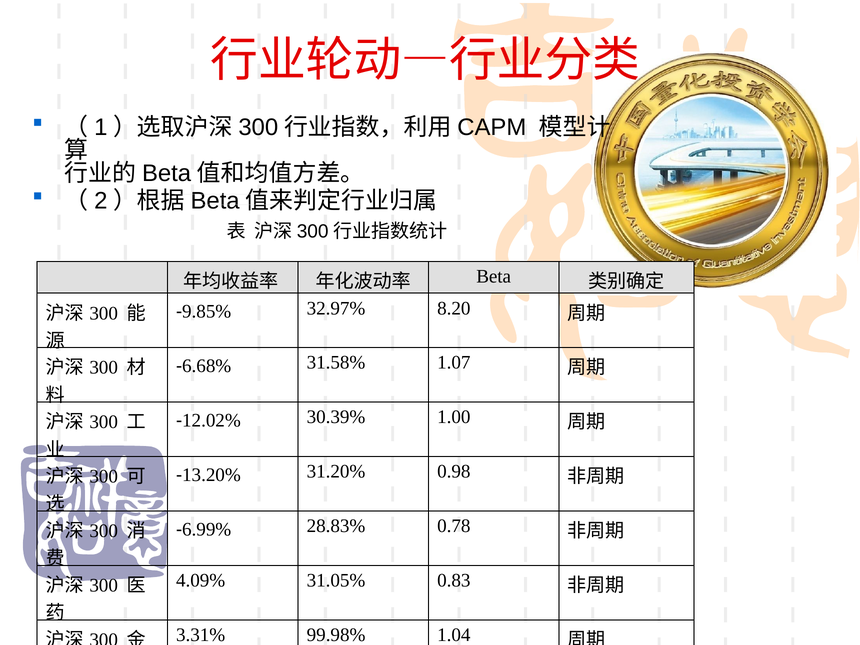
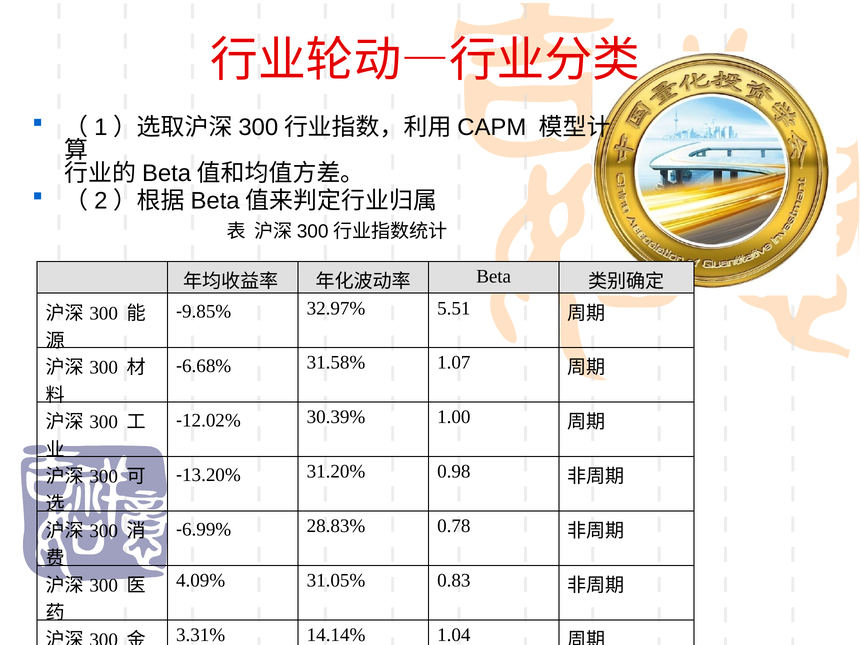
8.20: 8.20 -> 5.51
99.98%: 99.98% -> 14.14%
